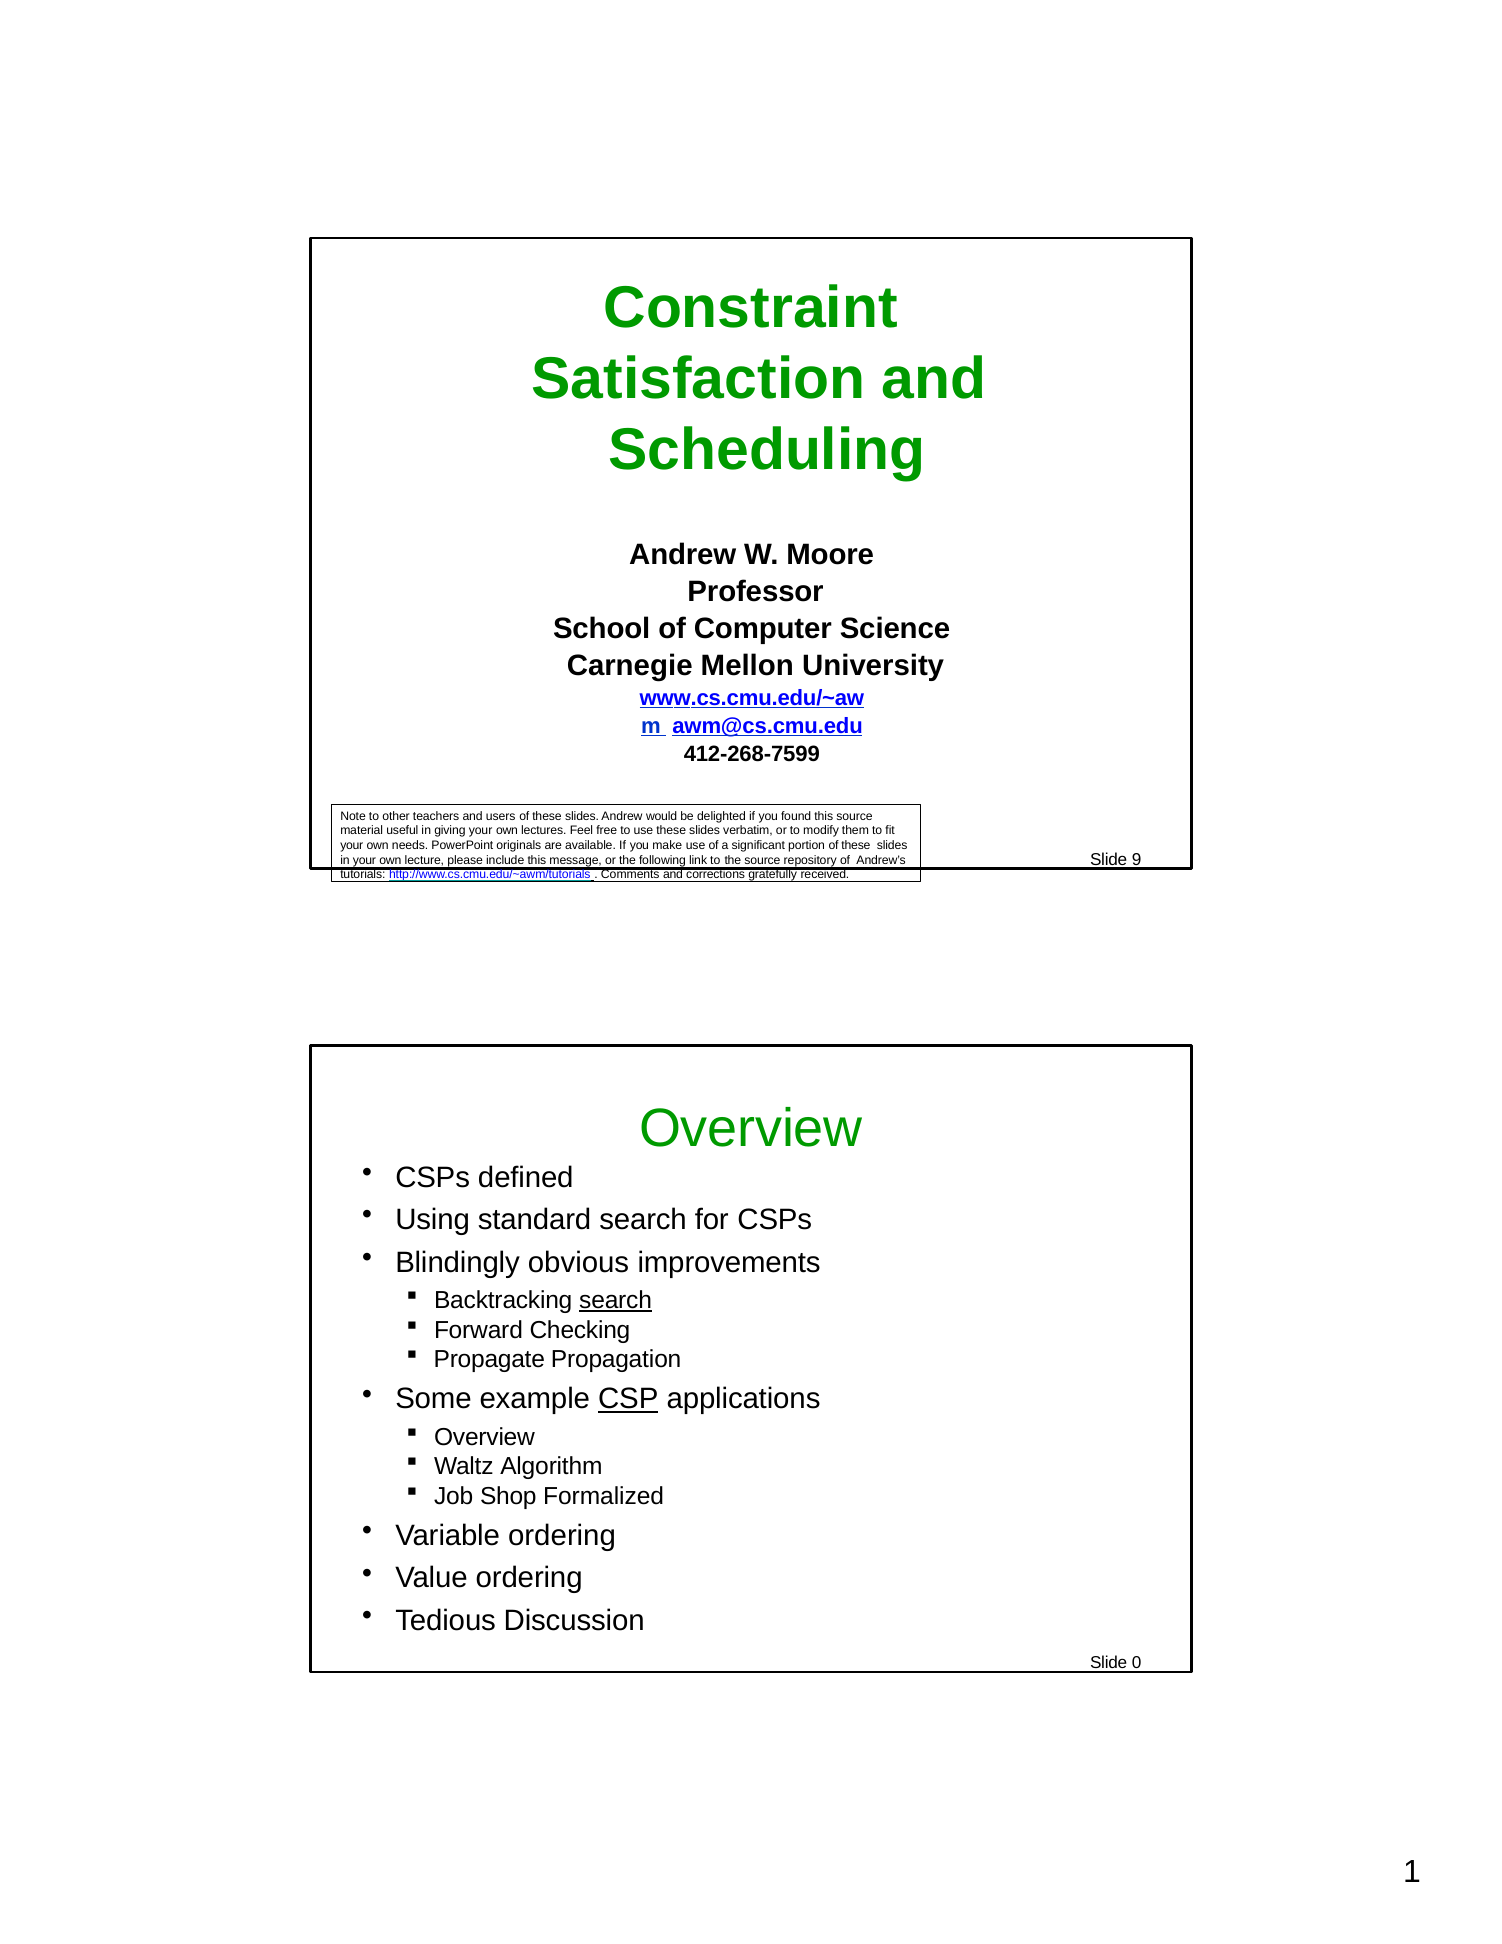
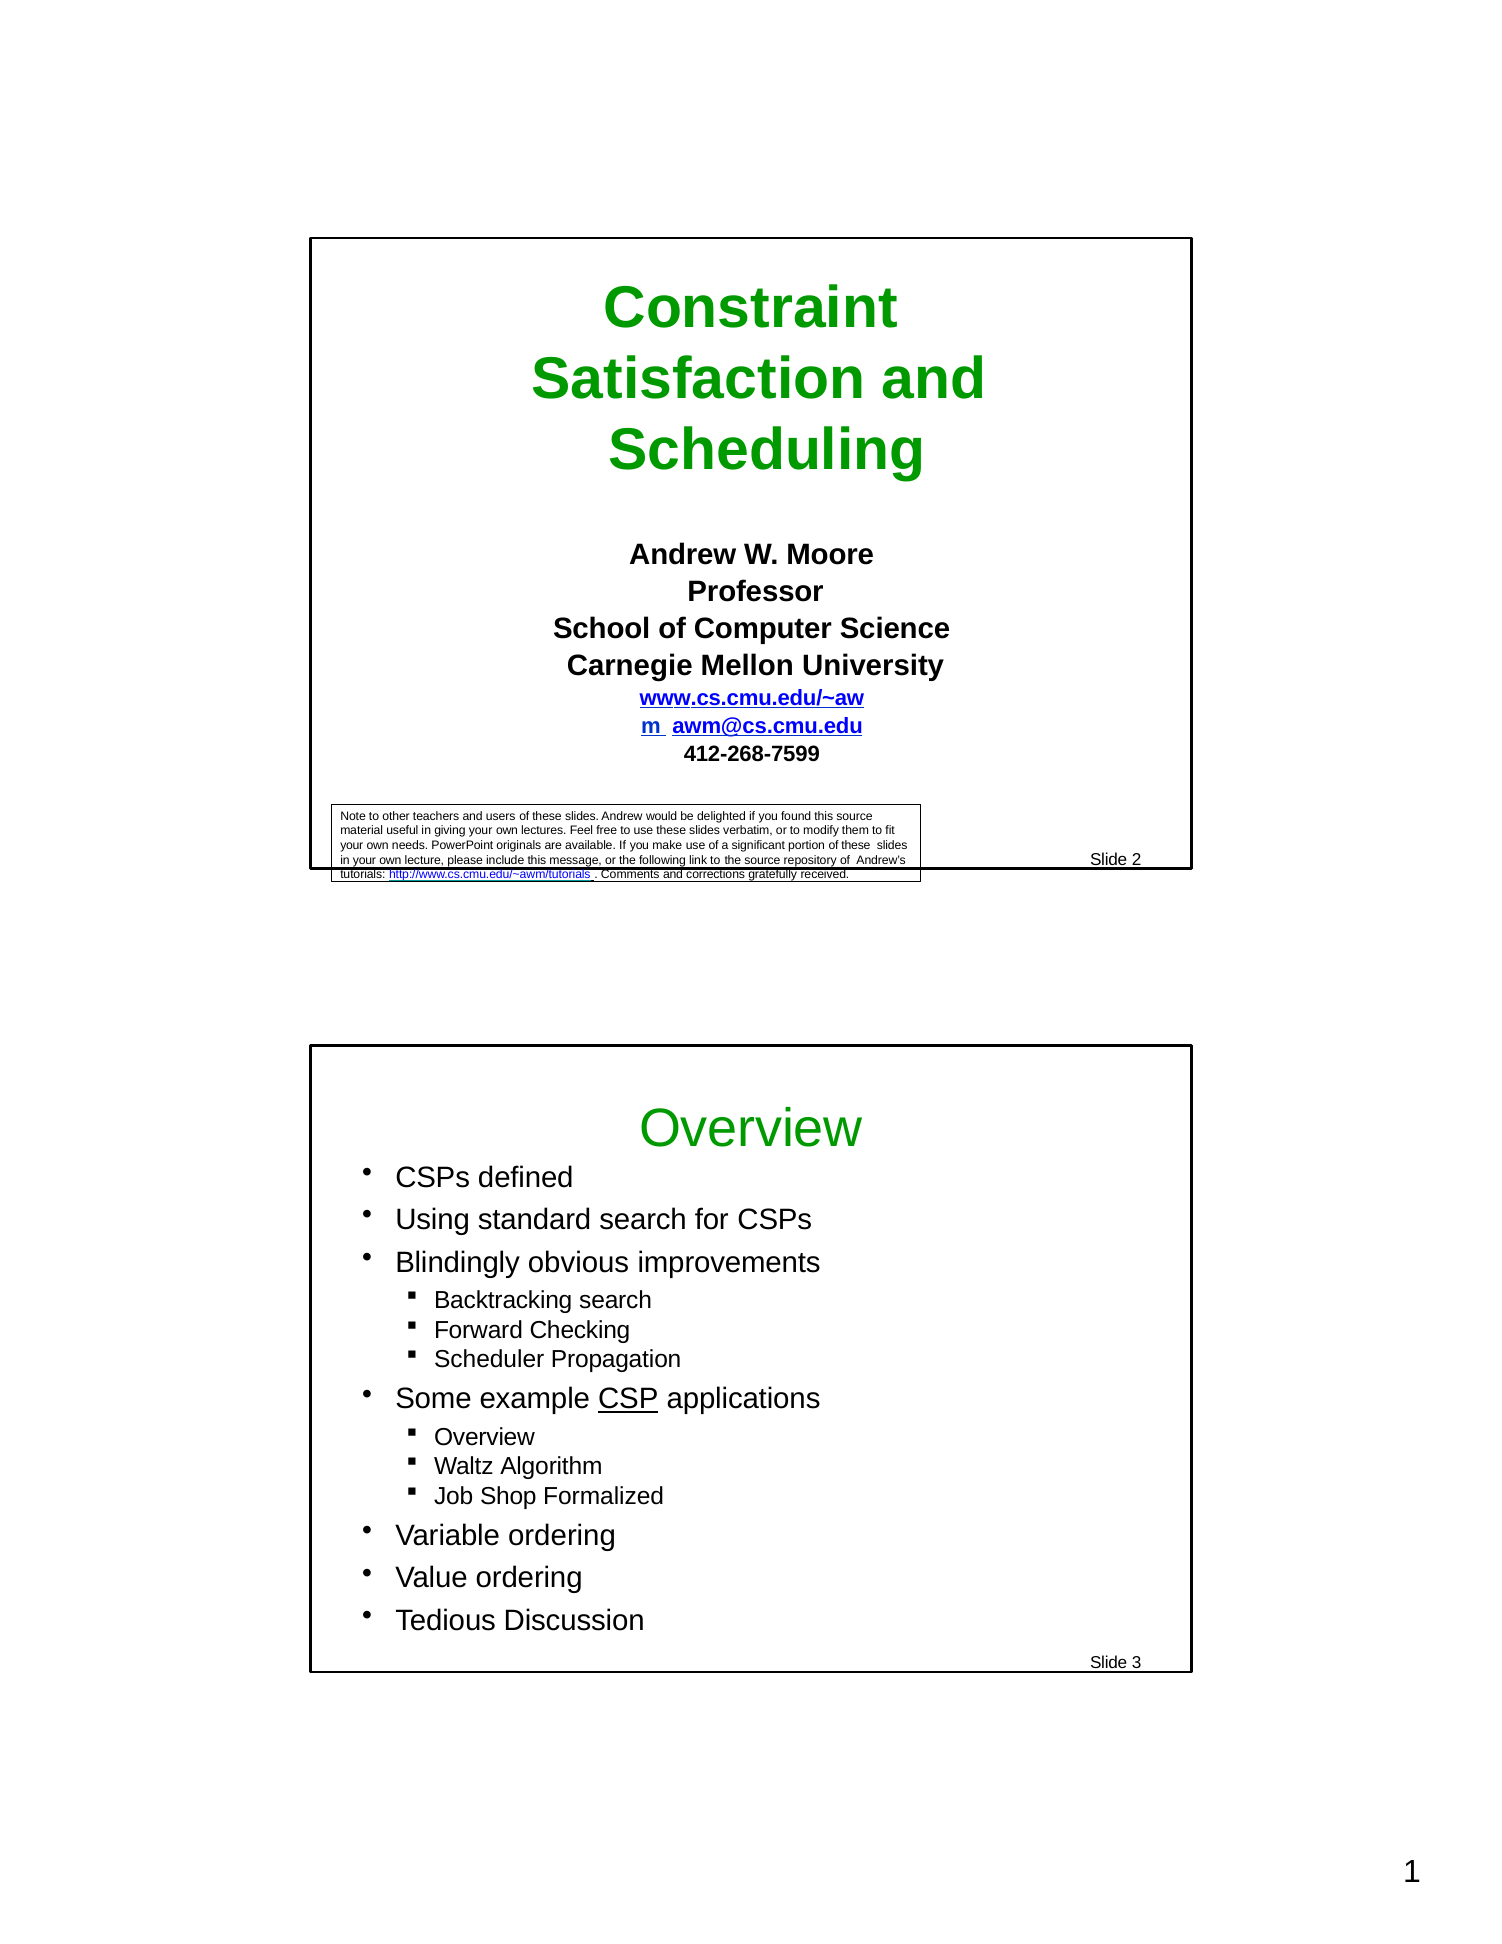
9: 9 -> 2
search at (616, 1300) underline: present -> none
Propagate: Propagate -> Scheduler
0: 0 -> 3
